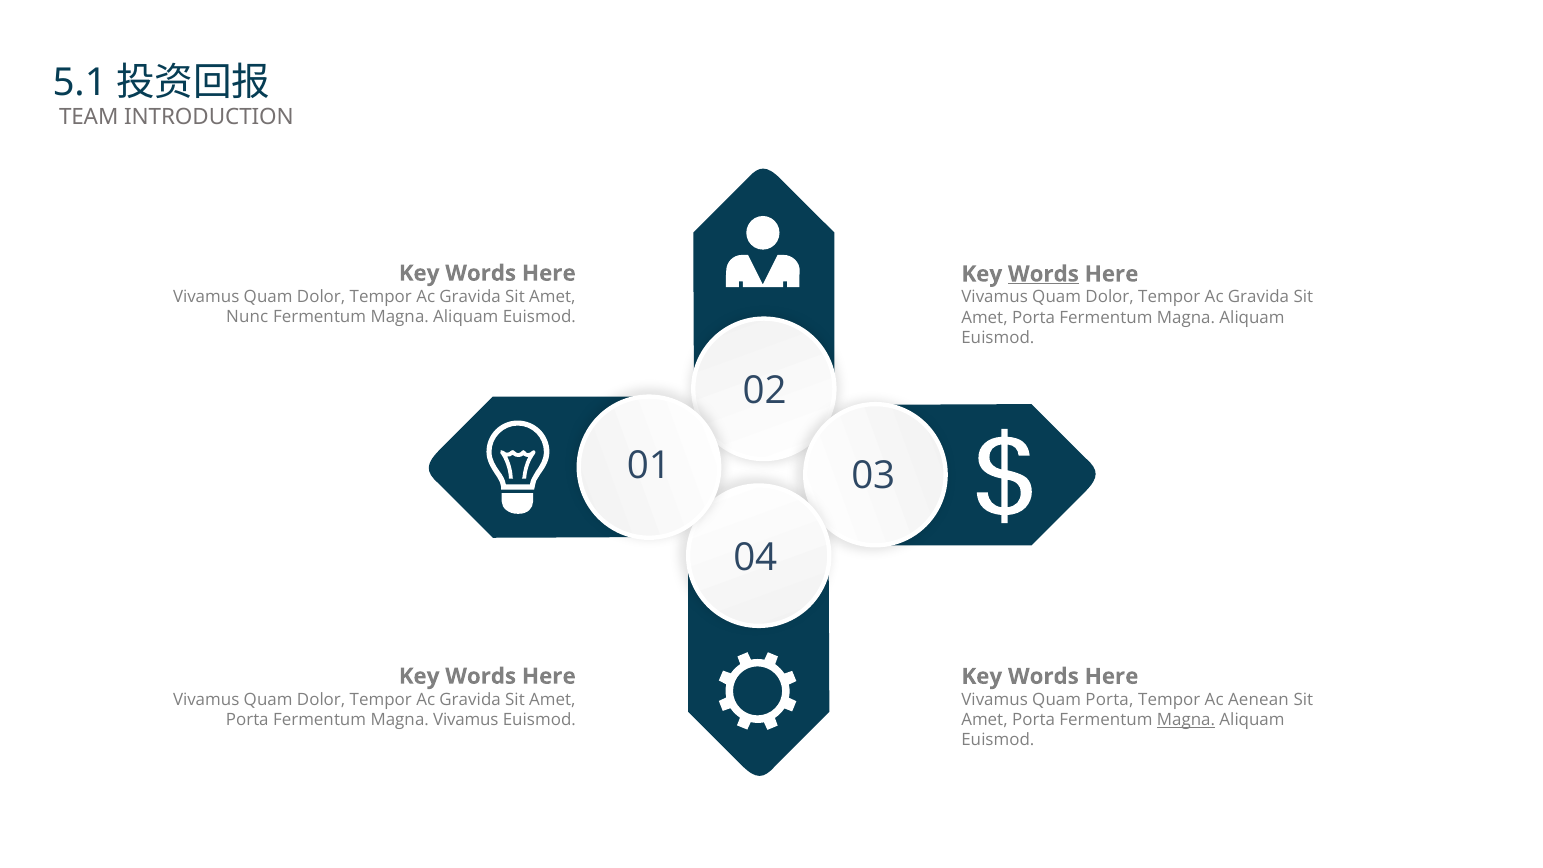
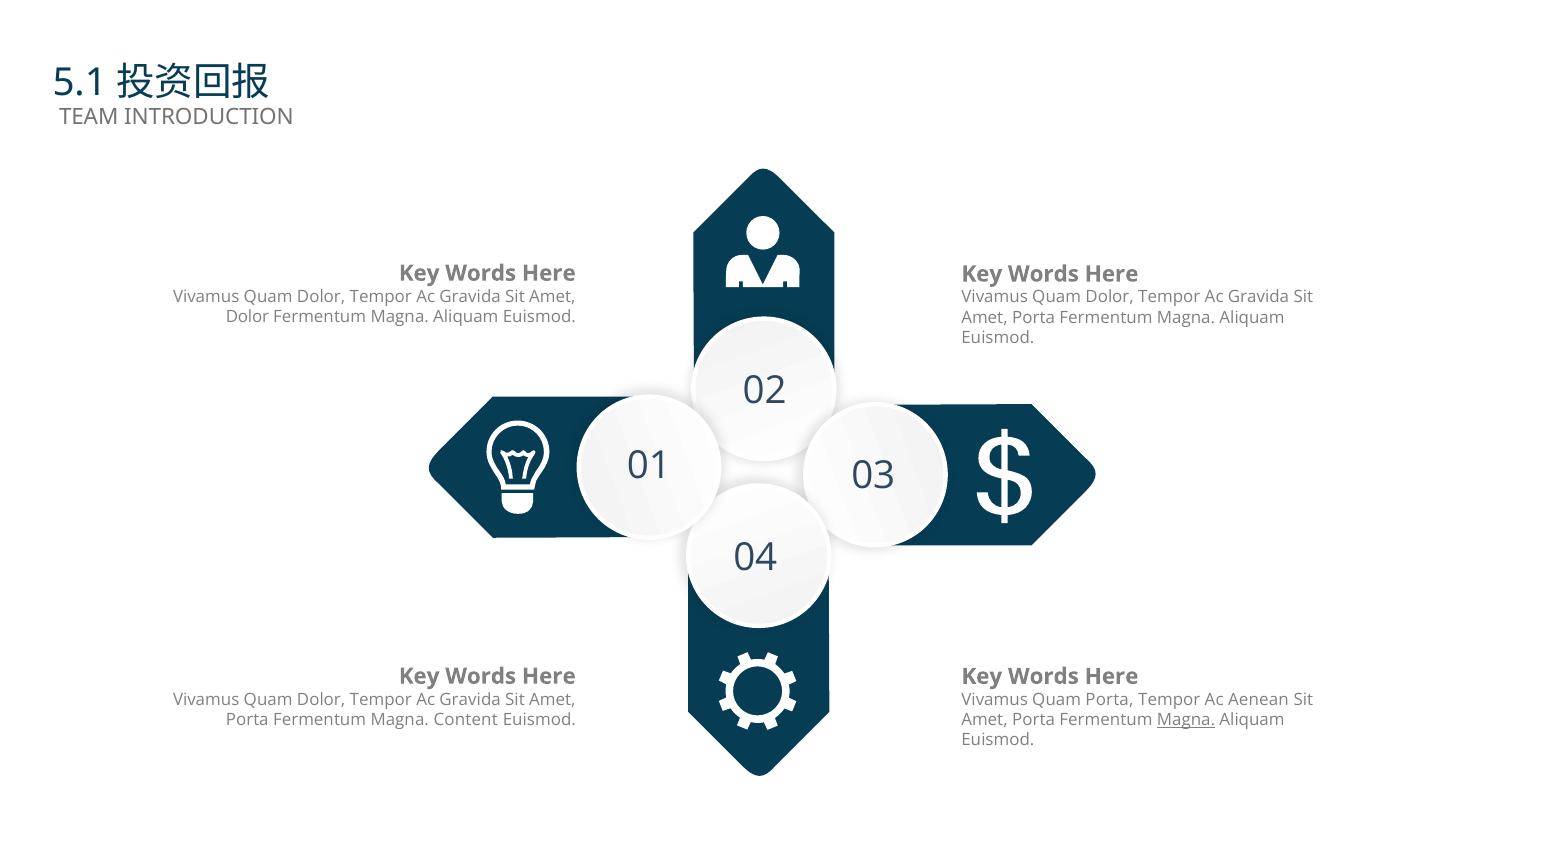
Words at (1043, 274) underline: present -> none
Nunc at (247, 317): Nunc -> Dolor
Magna Vivamus: Vivamus -> Content
